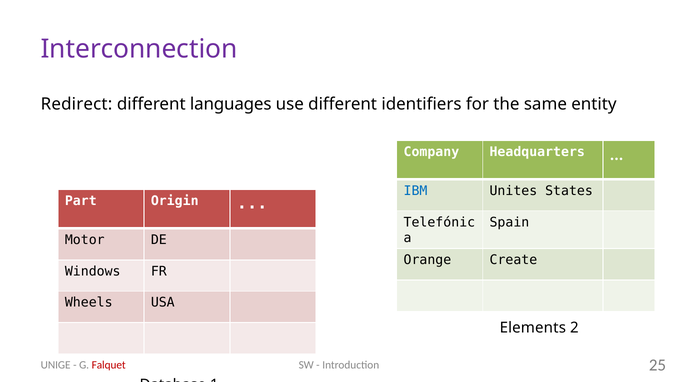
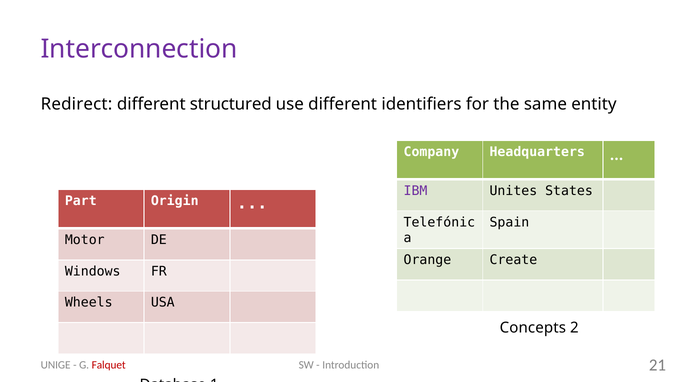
languages: languages -> structured
IBM colour: blue -> purple
Elements: Elements -> Concepts
25: 25 -> 21
